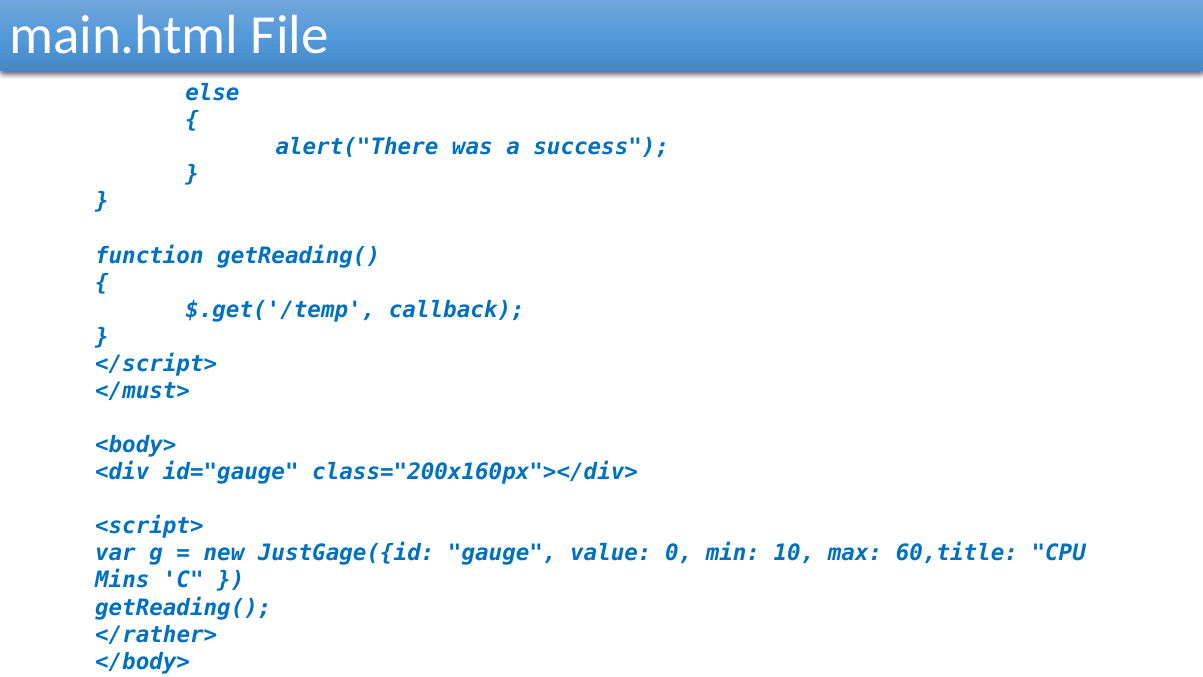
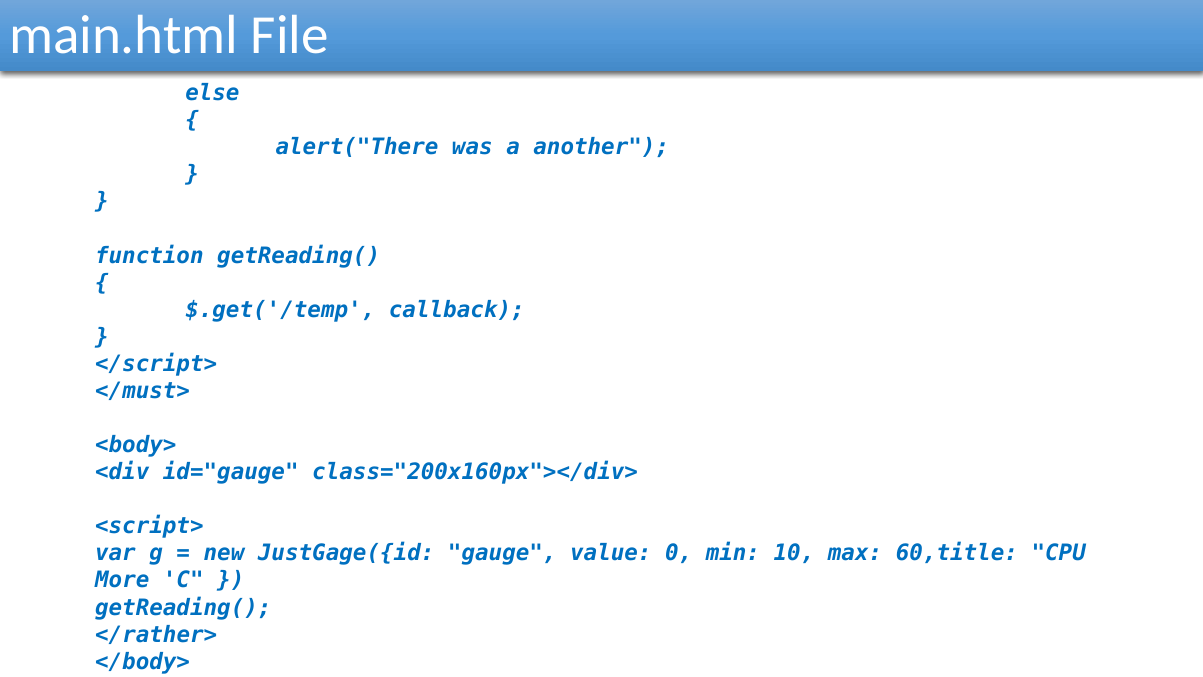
success: success -> another
Mins: Mins -> More
